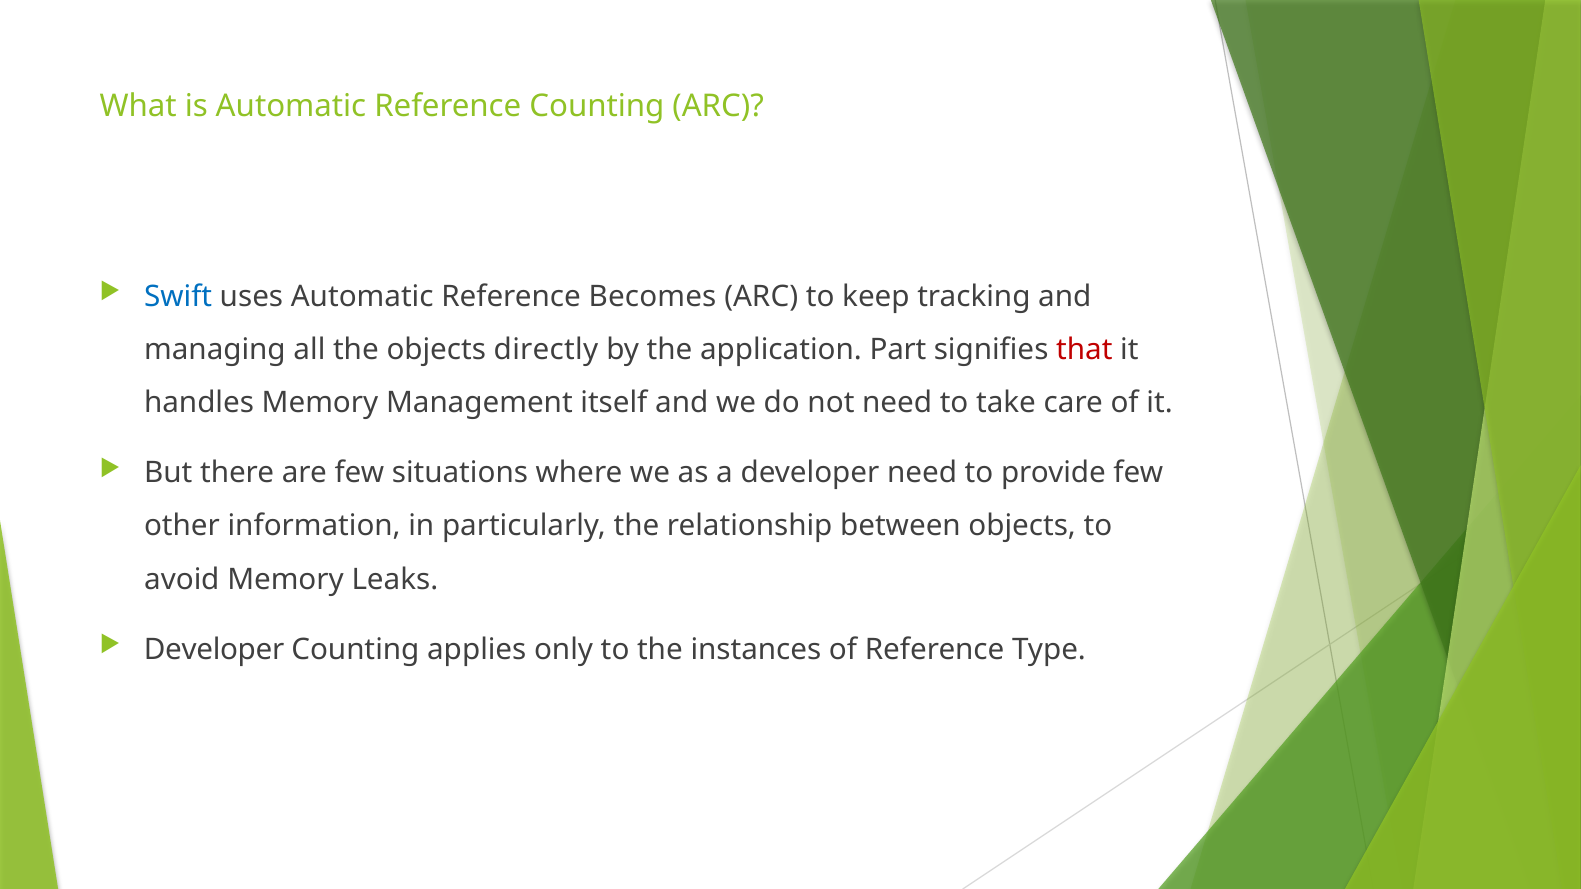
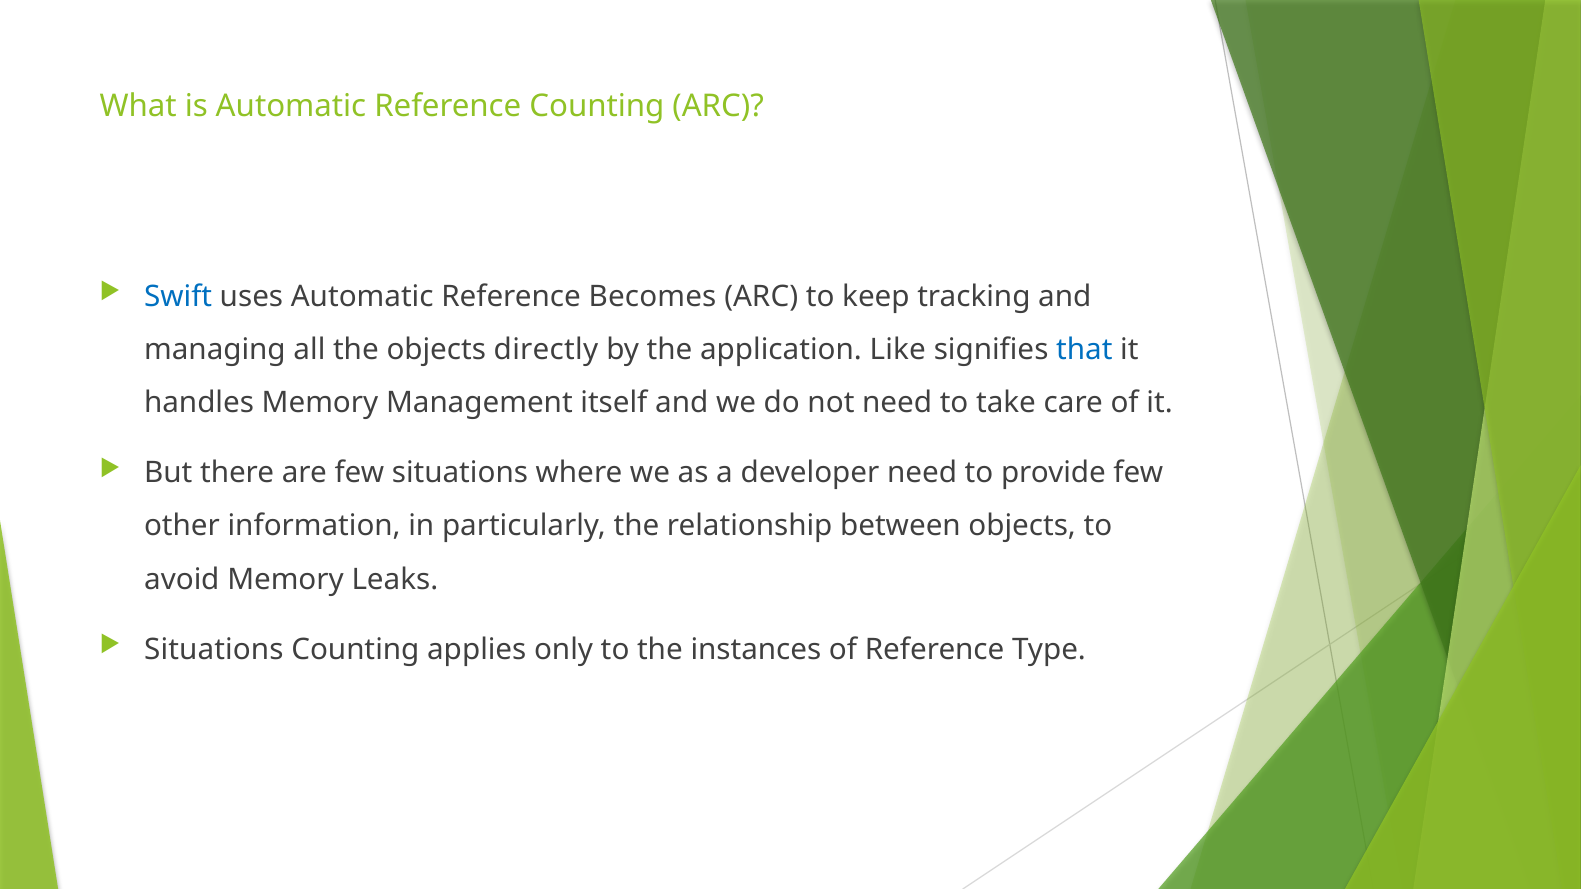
Part: Part -> Like
that colour: red -> blue
Developer at (214, 649): Developer -> Situations
